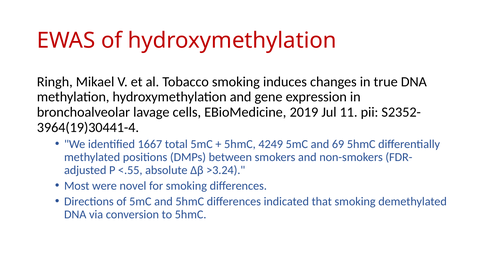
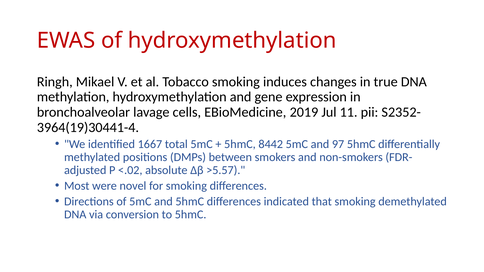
4249: 4249 -> 8442
69: 69 -> 97
<.55: <.55 -> <.02
>3.24: >3.24 -> >5.57
